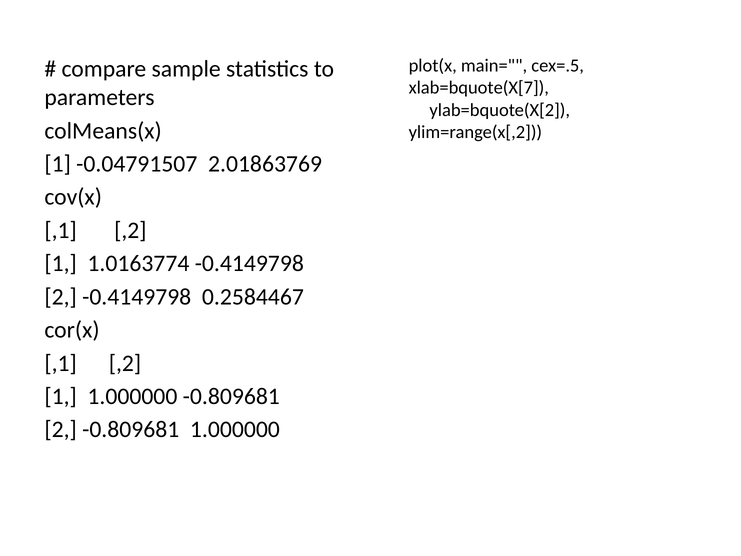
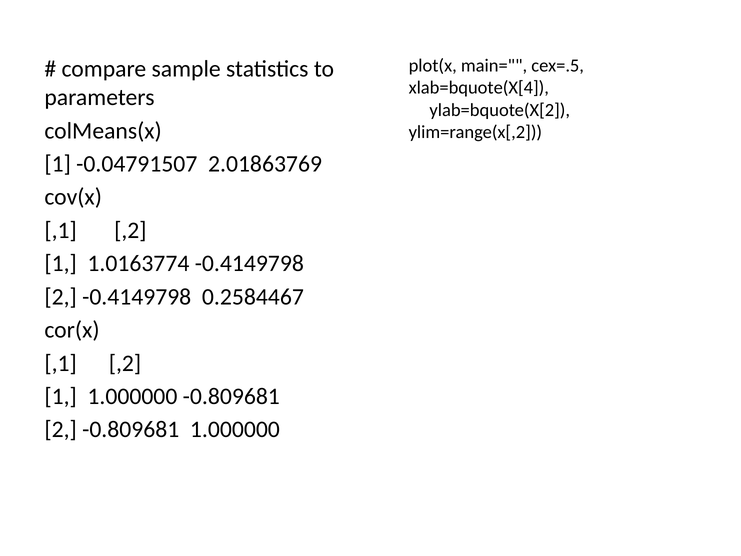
xlab=bquote(X[7: xlab=bquote(X[7 -> xlab=bquote(X[4
